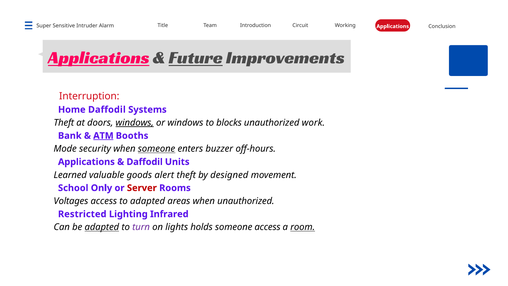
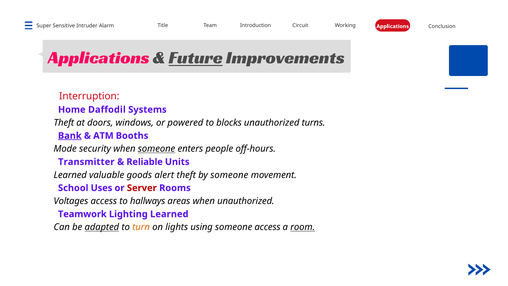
Applications at (99, 58) underline: present -> none
windows at (135, 123) underline: present -> none
or windows: windows -> powered
work: work -> turns
Bank underline: none -> present
ATM underline: present -> none
buzzer: buzzer -> people
Applications at (86, 162): Applications -> Transmitter
Daffodil at (145, 162): Daffodil -> Reliable
by designed: designed -> someone
Only: Only -> Uses
to adapted: adapted -> hallways
Restricted: Restricted -> Teamwork
Lighting Infrared: Infrared -> Learned
turn colour: purple -> orange
holds: holds -> using
